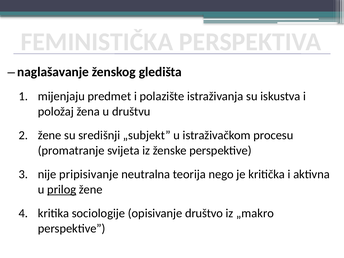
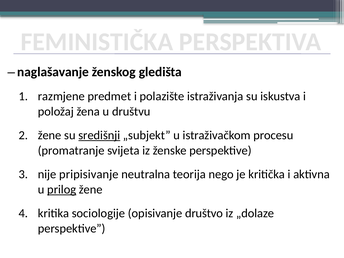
mijenjaju: mijenjaju -> razmjene
središnji underline: none -> present
„makro: „makro -> „dolaze
